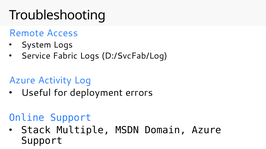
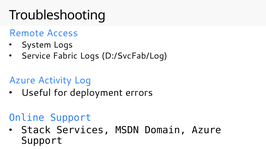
Multiple: Multiple -> Services
